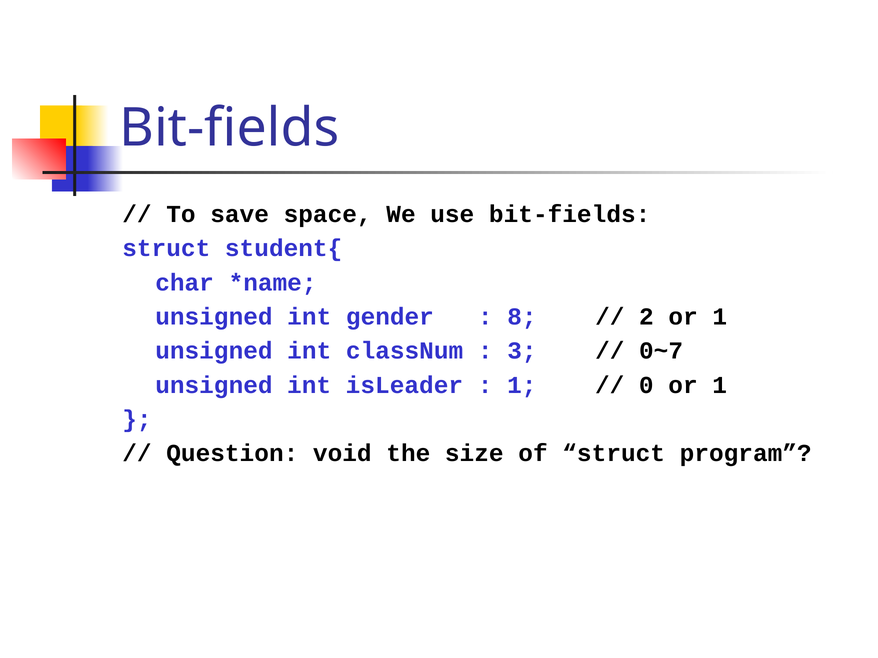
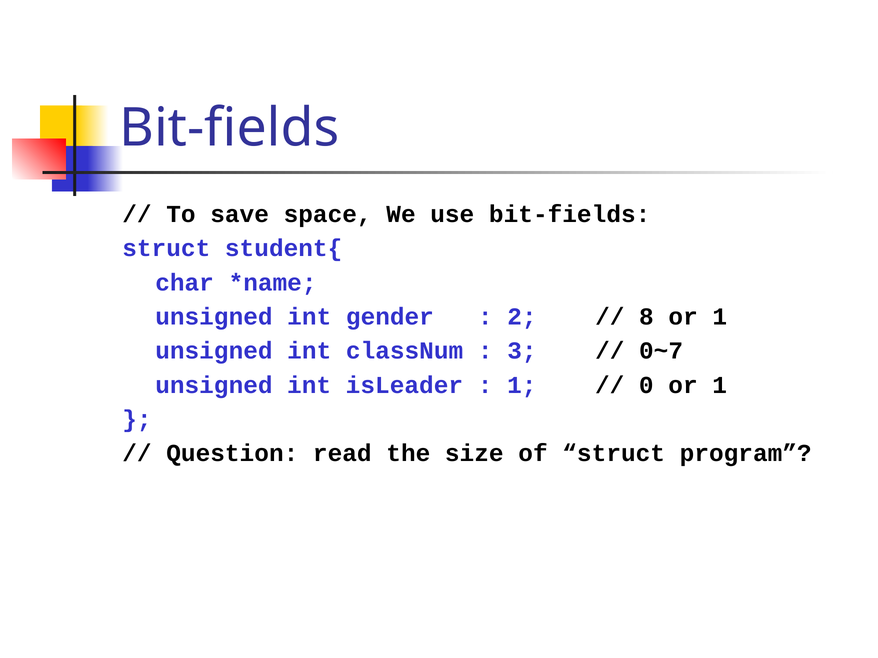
8: 8 -> 2
2: 2 -> 8
void: void -> read
